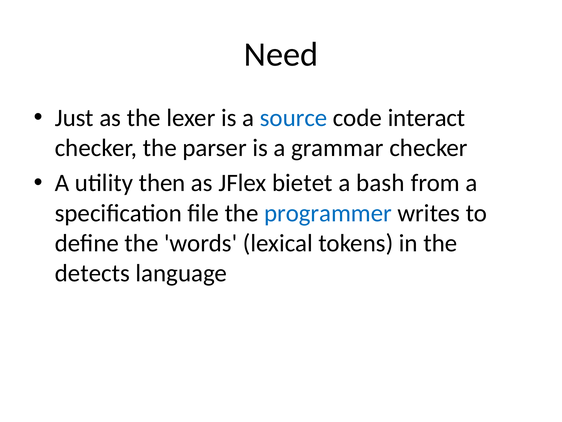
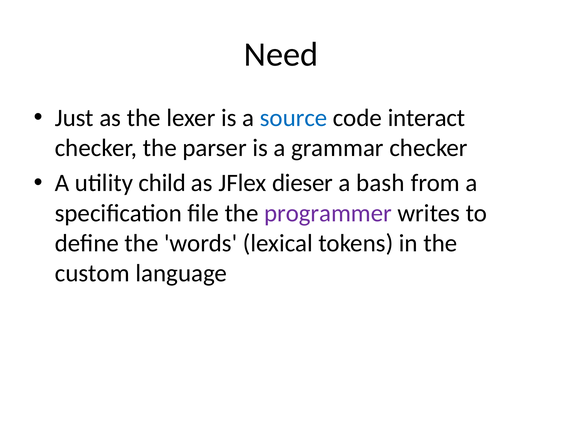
then: then -> child
bietet: bietet -> dieser
programmer colour: blue -> purple
detects: detects -> custom
